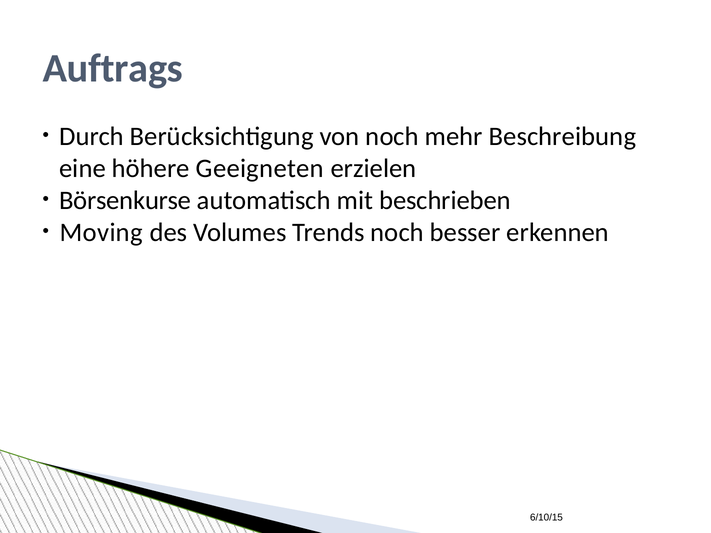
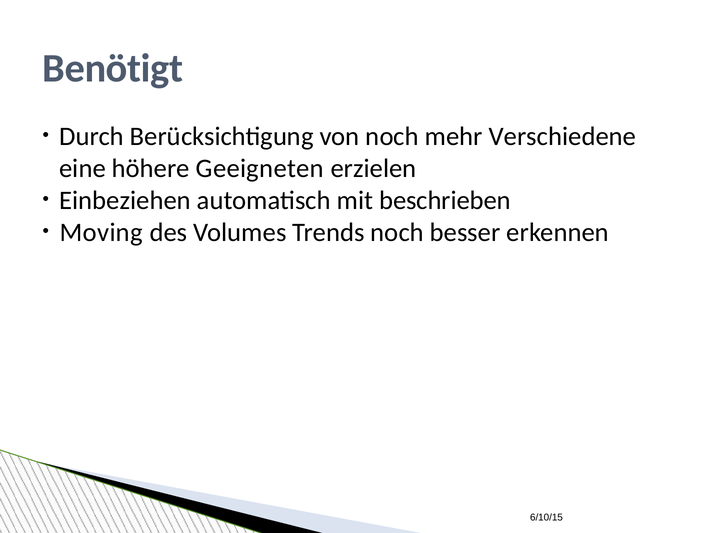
Auftrags: Auftrags -> Benötigt
Beschreibung: Beschreibung -> Verschiedene
Börsenkurse: Börsenkurse -> Einbeziehen
